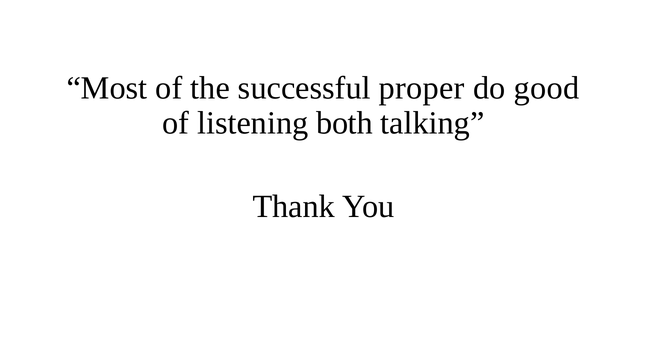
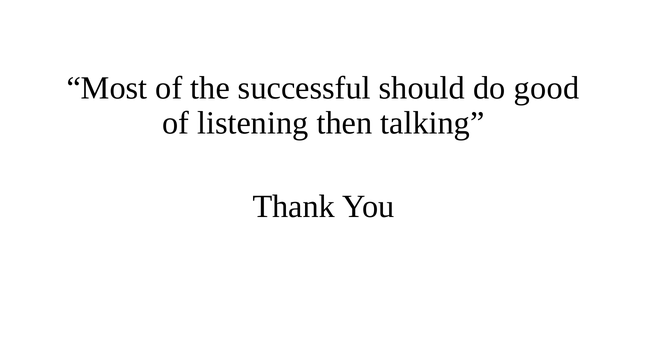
proper: proper -> should
both: both -> then
